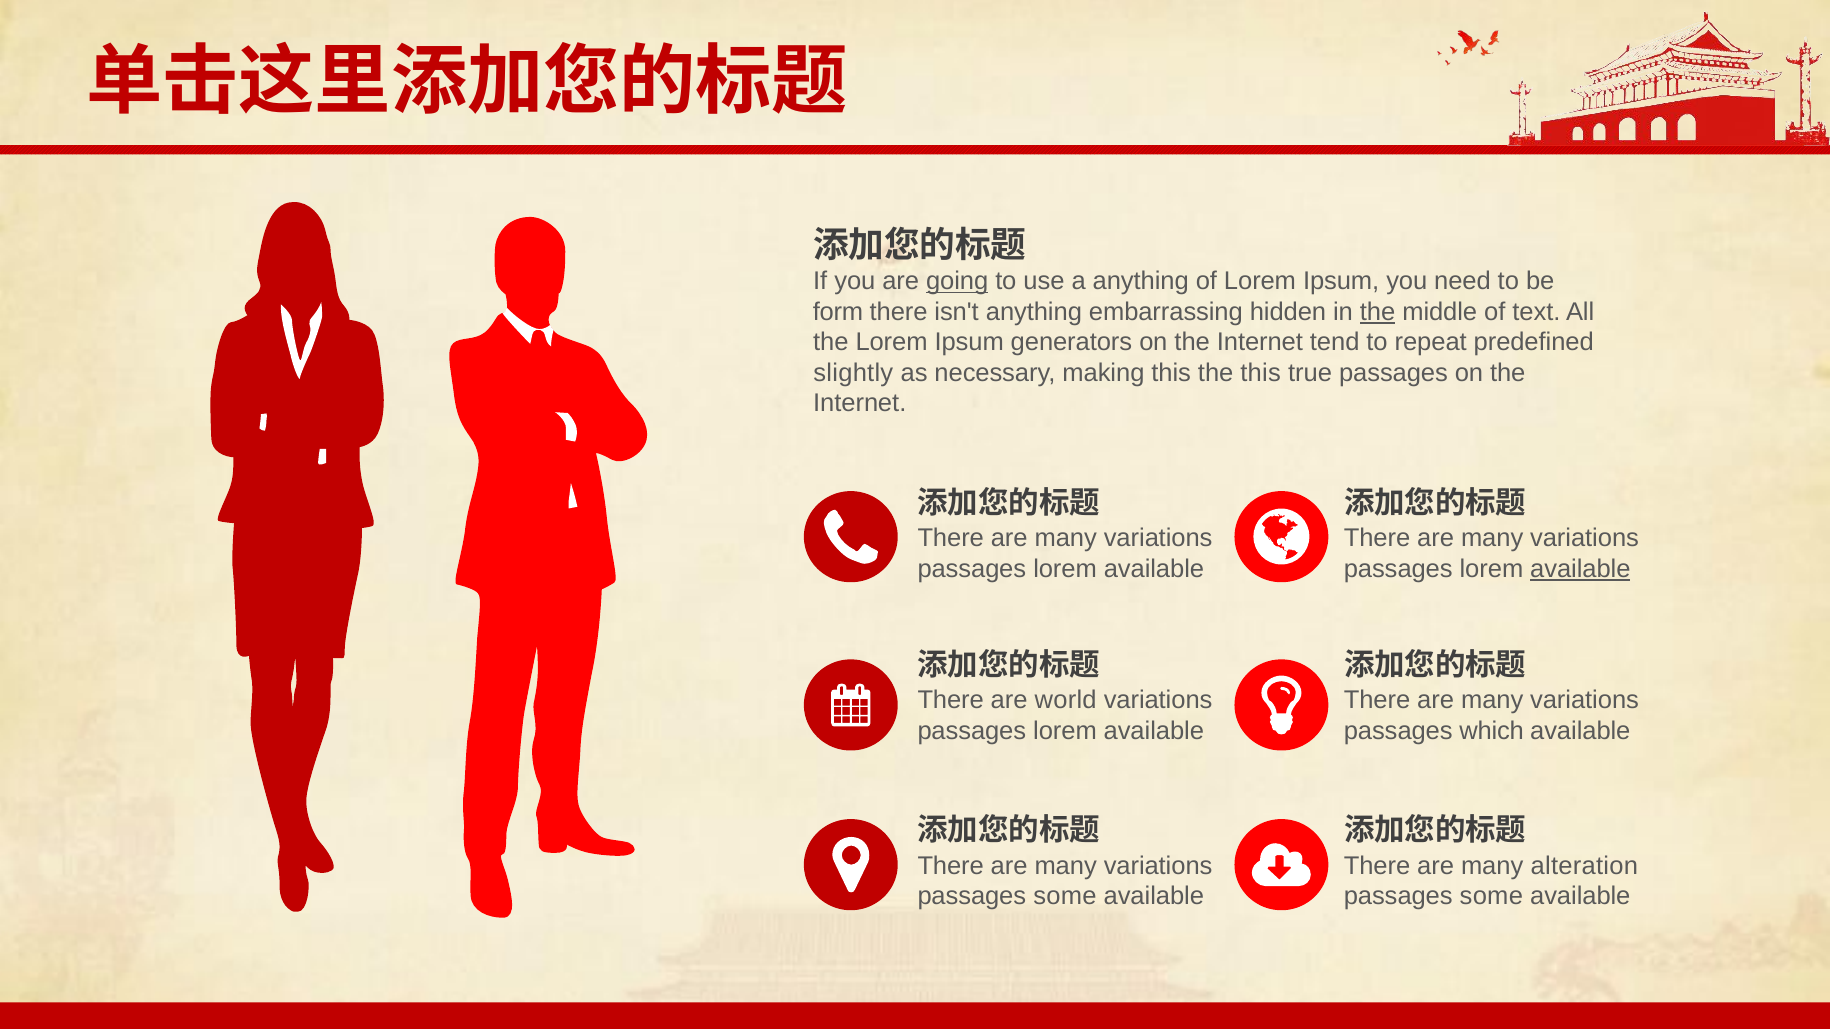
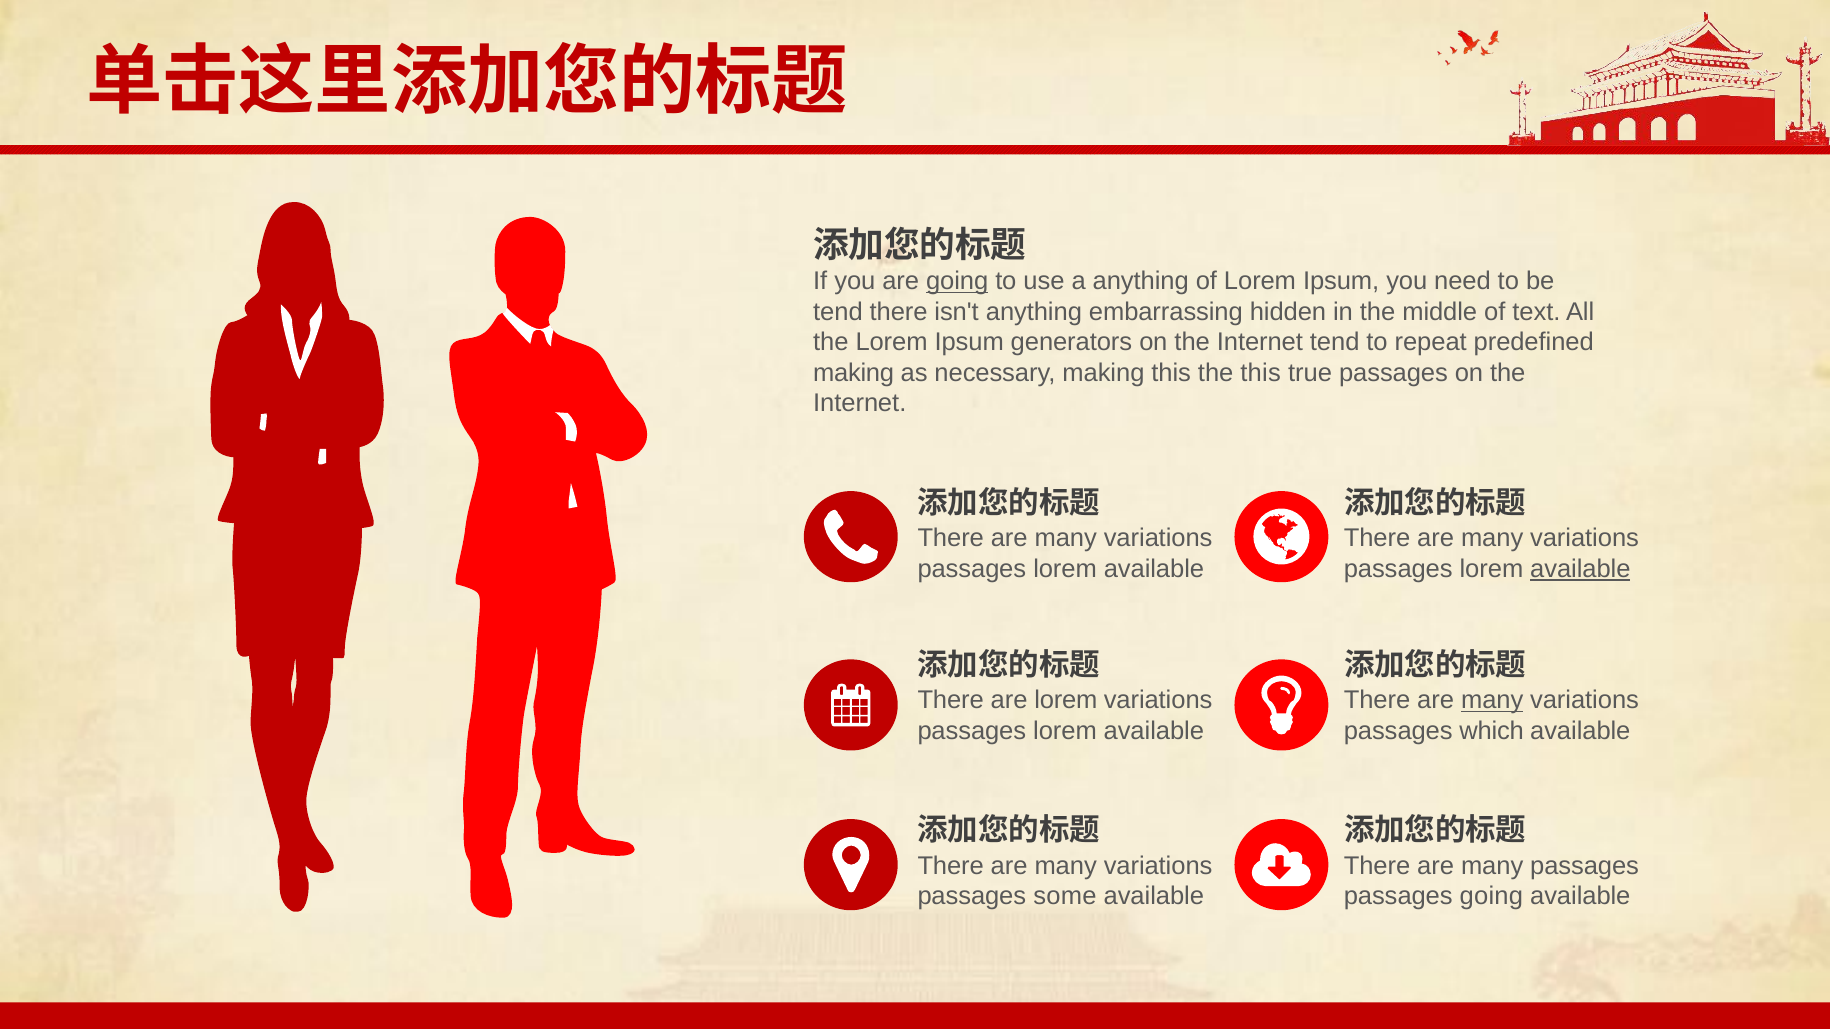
form at (838, 312): form -> tend
the at (1378, 312) underline: present -> none
slightly at (853, 373): slightly -> making
are world: world -> lorem
many at (1492, 701) underline: none -> present
many alteration: alteration -> passages
some at (1491, 896): some -> going
